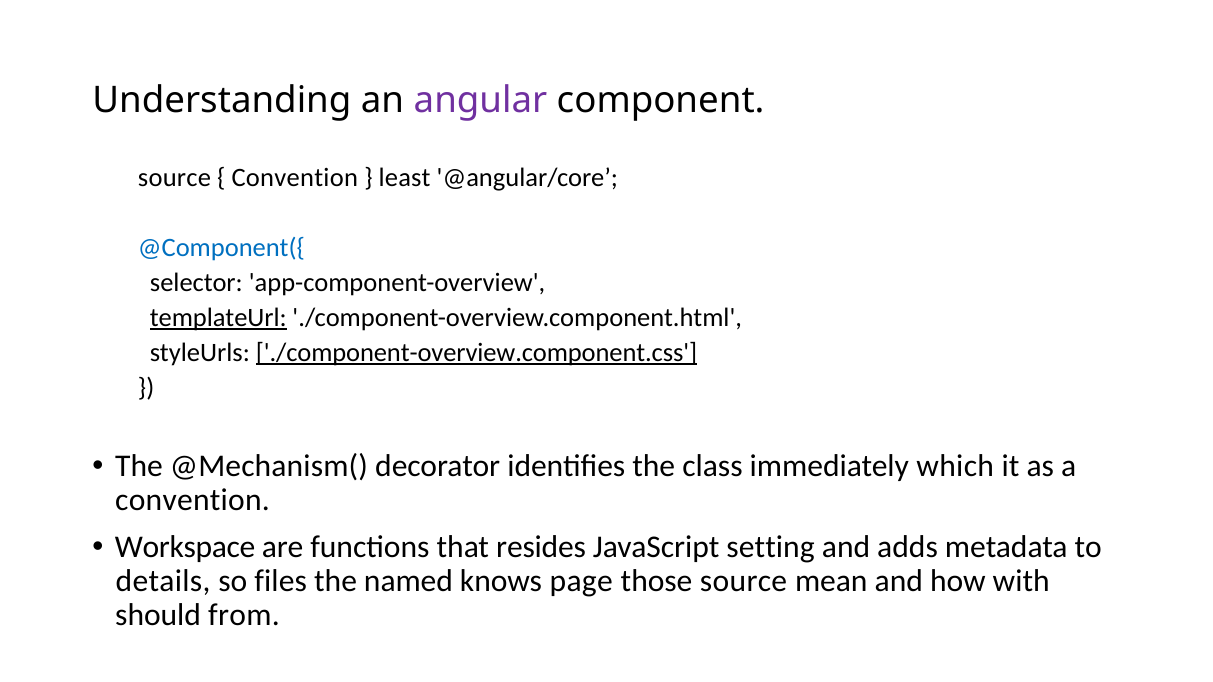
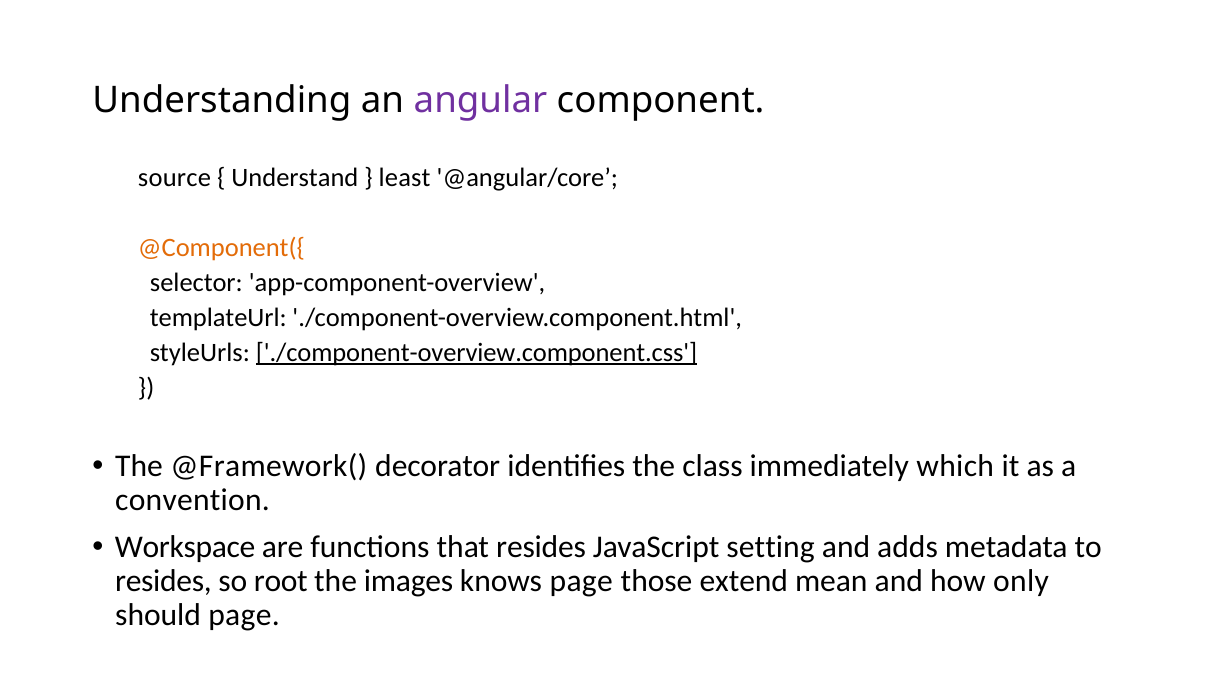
Convention at (295, 178): Convention -> Understand
@Component({ colour: blue -> orange
templateUrl underline: present -> none
@Mechanism(: @Mechanism( -> @Framework(
details at (163, 582): details -> resides
files: files -> root
named: named -> images
those source: source -> extend
with: with -> only
should from: from -> page
